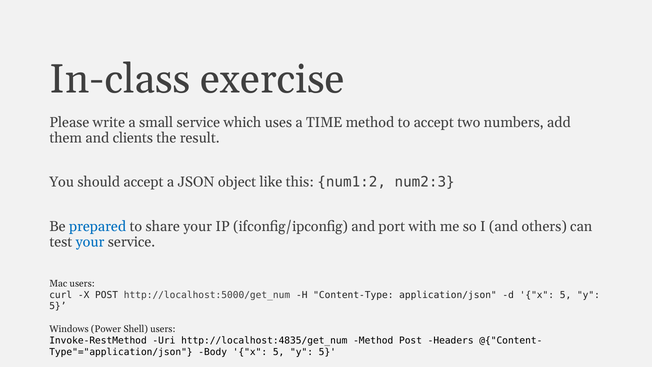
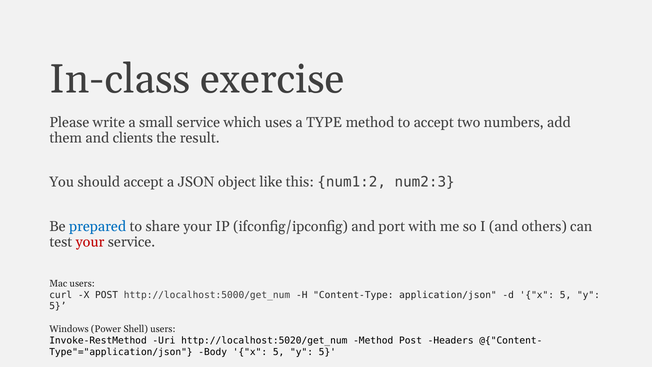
TIME: TIME -> TYPE
your at (90, 242) colour: blue -> red
http://localhost:4835/get_num: http://localhost:4835/get_num -> http://localhost:5020/get_num
